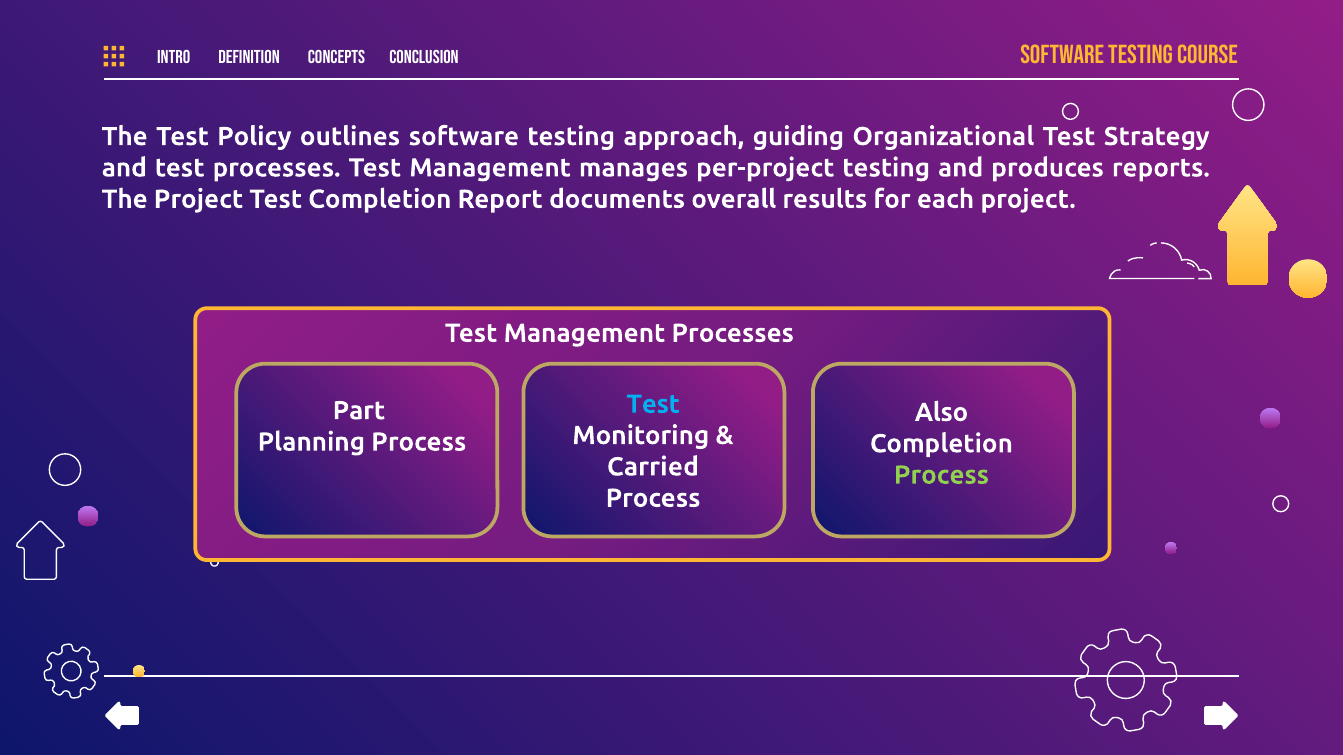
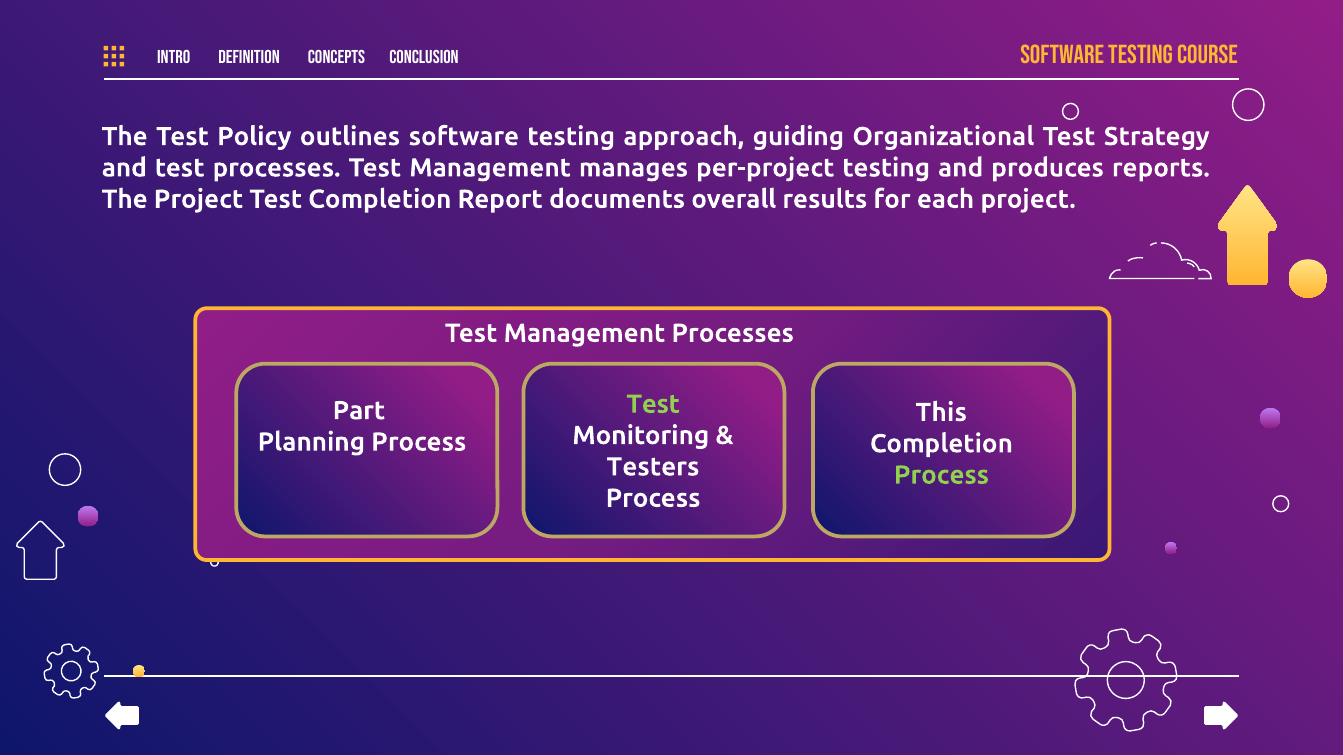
Test at (653, 404) colour: light blue -> light green
Also: Also -> This
Carried: Carried -> Testers
